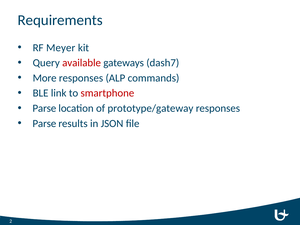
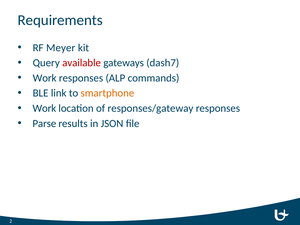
More at (45, 78): More -> Work
smartphone colour: red -> orange
Parse at (44, 108): Parse -> Work
prototype/gateway: prototype/gateway -> responses/gateway
